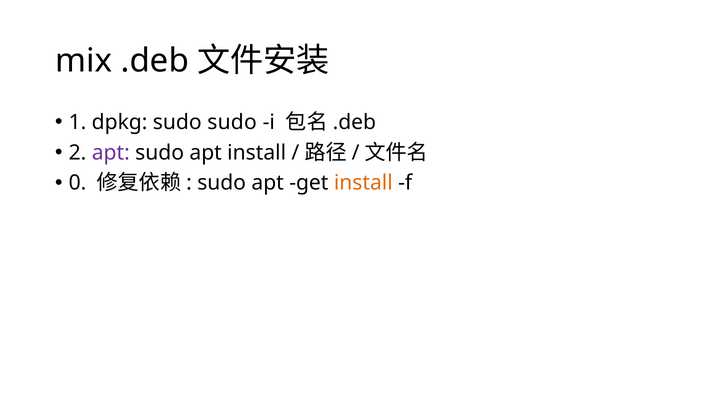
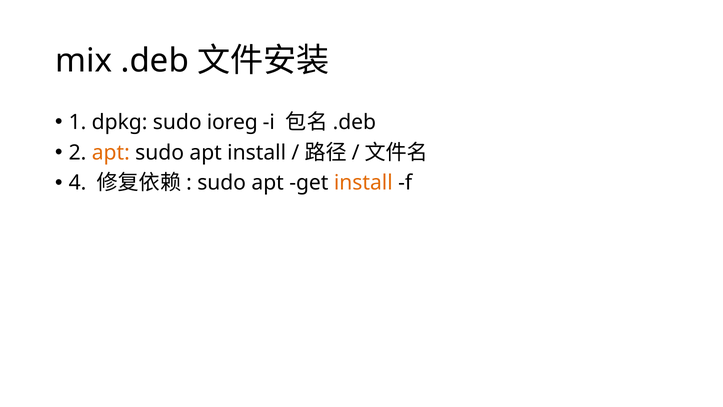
sudo sudo: sudo -> ioreg
apt at (111, 153) colour: purple -> orange
0: 0 -> 4
